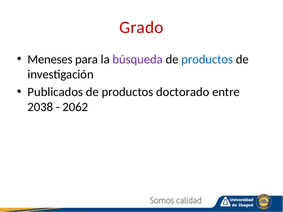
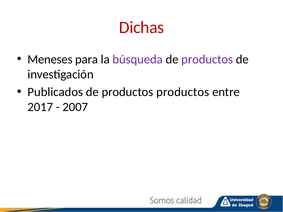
Grado: Grado -> Dichas
productos at (207, 59) colour: blue -> purple
productos doctorado: doctorado -> productos
2038: 2038 -> 2017
2062: 2062 -> 2007
